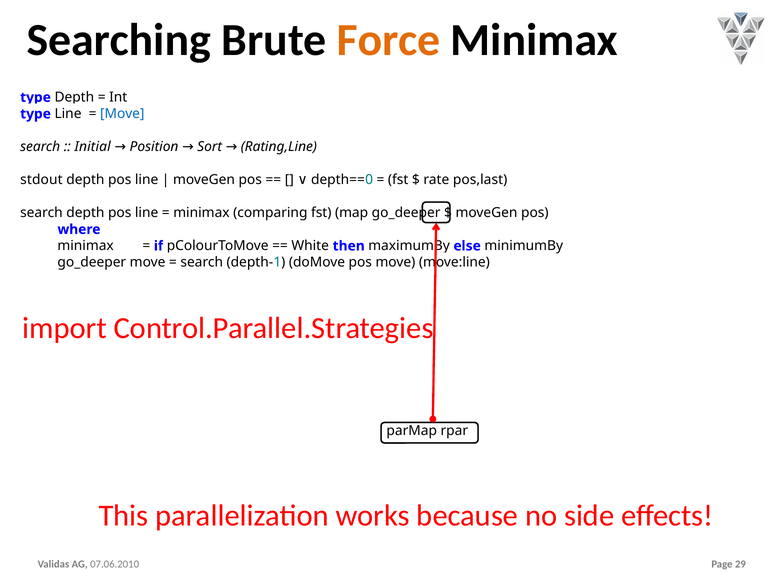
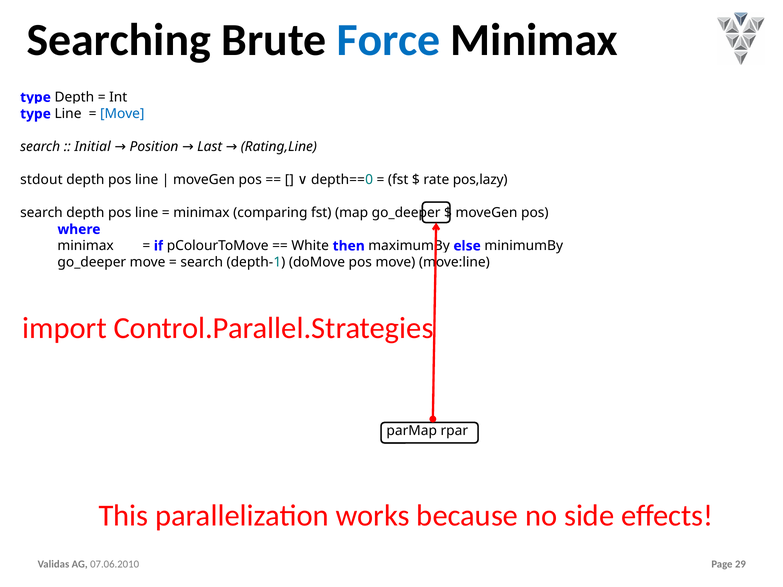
Force colour: orange -> blue
Sort: Sort -> Last
pos,last: pos,last -> pos,lazy
